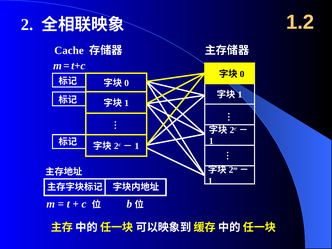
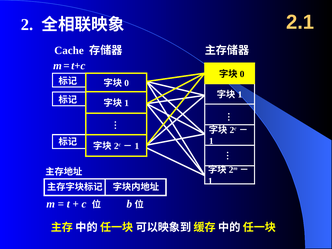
1.2: 1.2 -> 2.1
